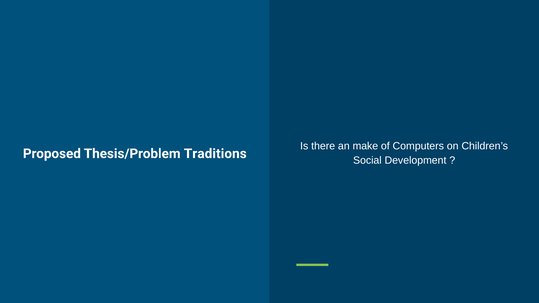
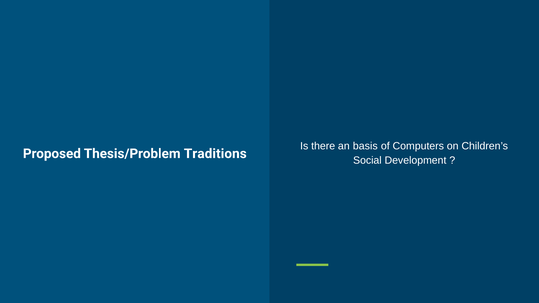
make: make -> basis
